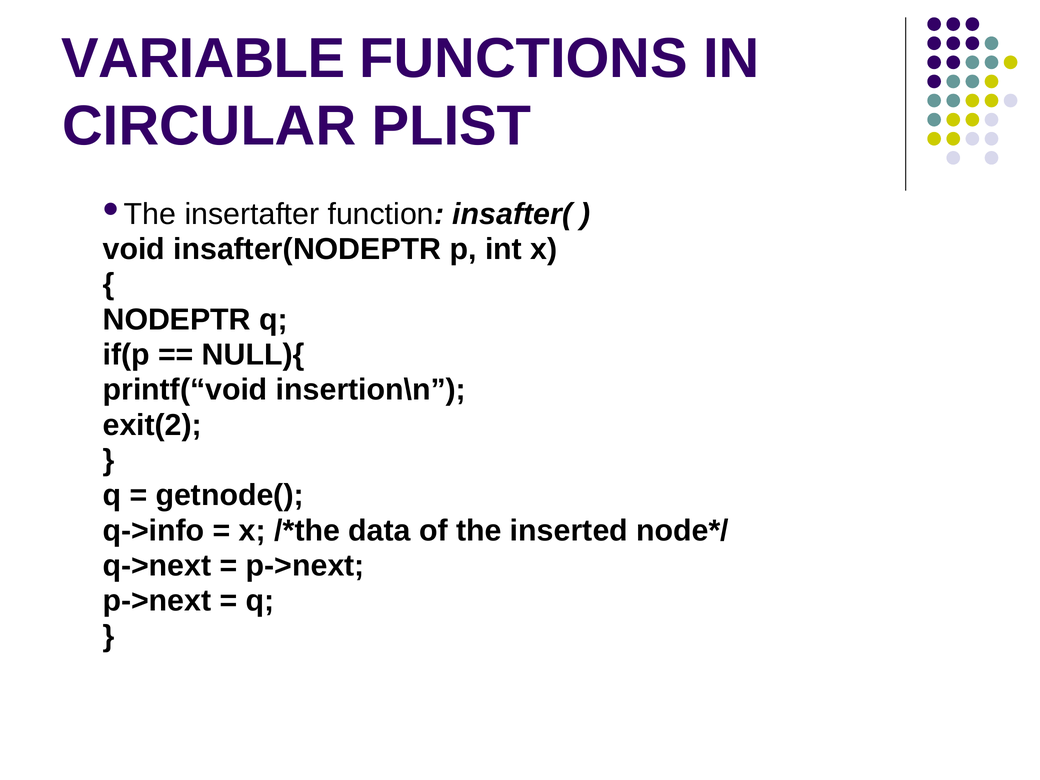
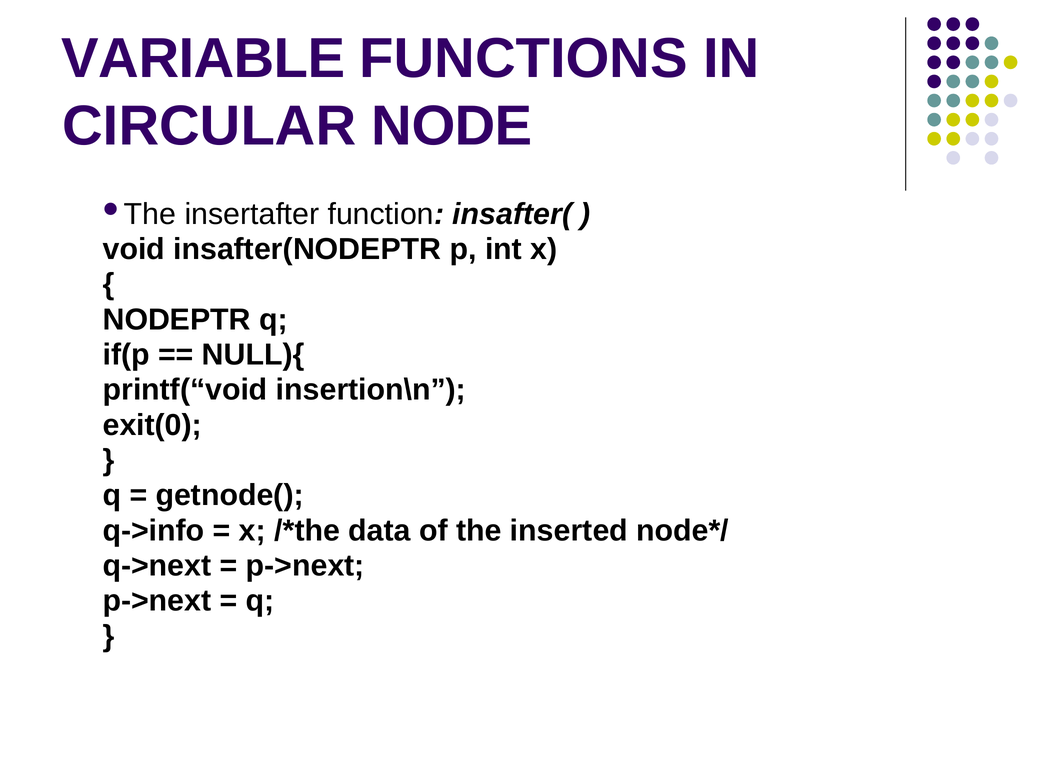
PLIST: PLIST -> NODE
exit(2: exit(2 -> exit(0
